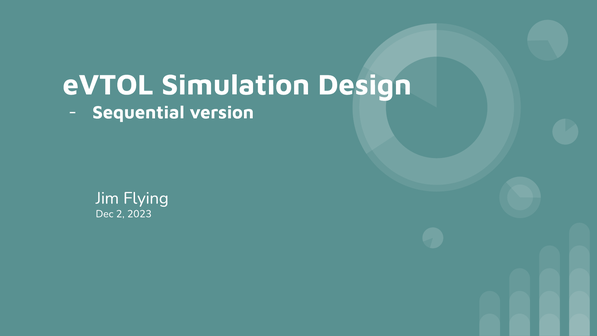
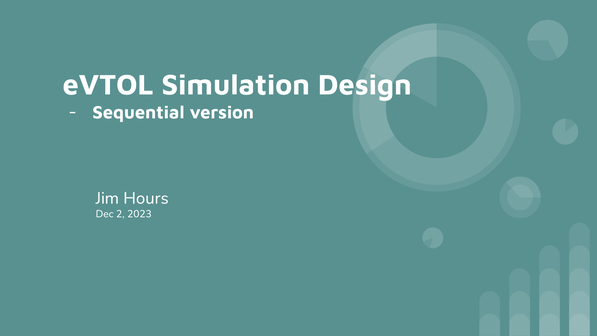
Flying: Flying -> Hours
